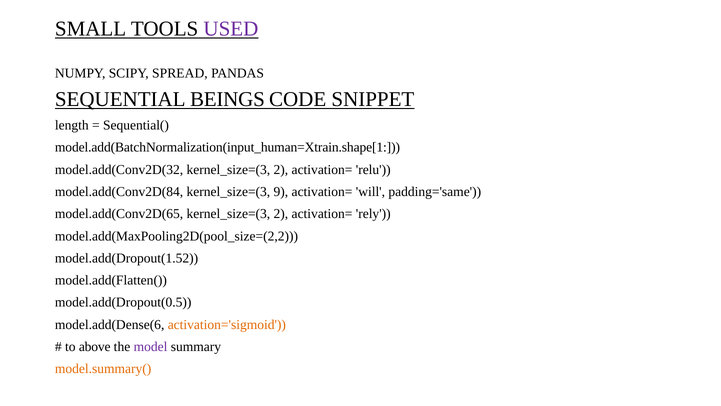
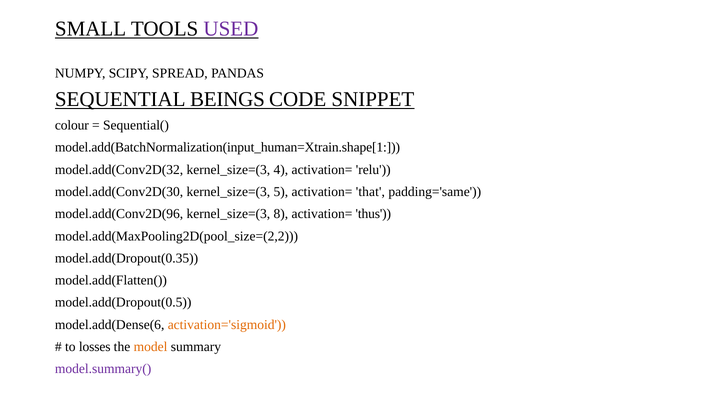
length: length -> colour
model.add(Conv2D(32 kernel_size=(3 2: 2 -> 4
model.add(Conv2D(84: model.add(Conv2D(84 -> model.add(Conv2D(30
9: 9 -> 5
will: will -> that
model.add(Conv2D(65: model.add(Conv2D(65 -> model.add(Conv2D(96
2 at (281, 214): 2 -> 8
rely: rely -> thus
model.add(Dropout(1.52: model.add(Dropout(1.52 -> model.add(Dropout(0.35
above: above -> losses
model colour: purple -> orange
model.summary( colour: orange -> purple
